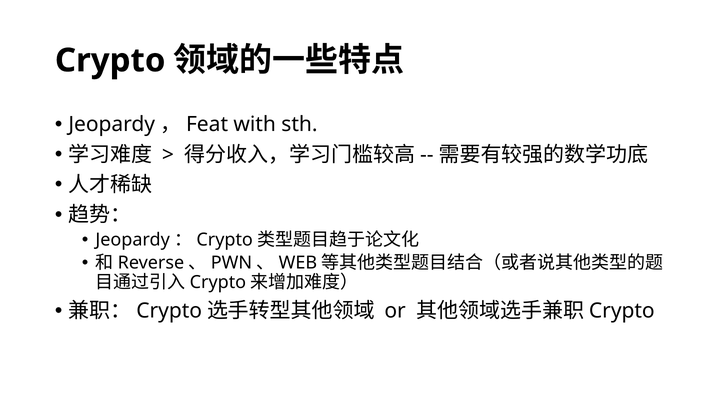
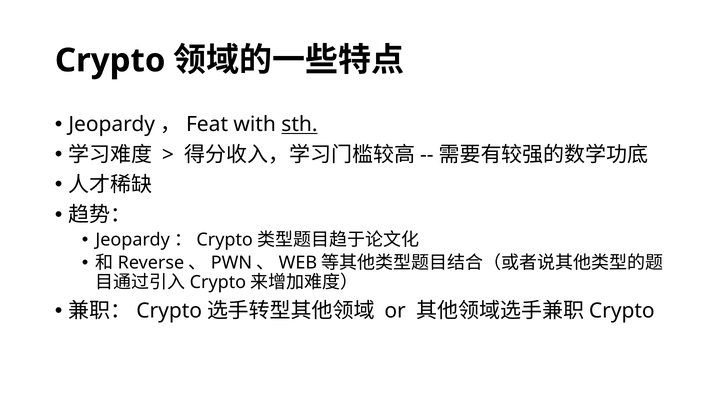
sth underline: none -> present
